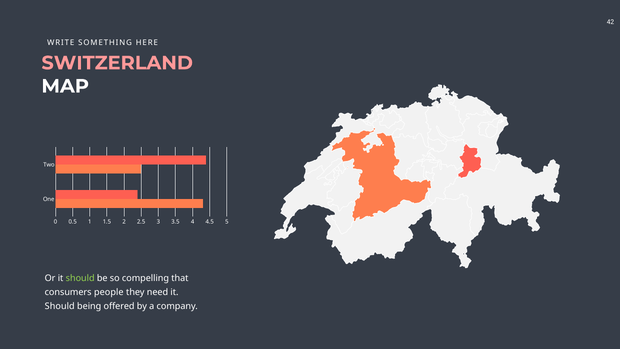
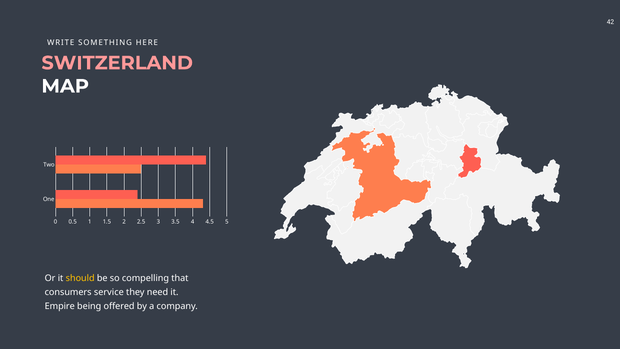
should at (80, 278) colour: light green -> yellow
people: people -> service
Should at (60, 306): Should -> Empire
